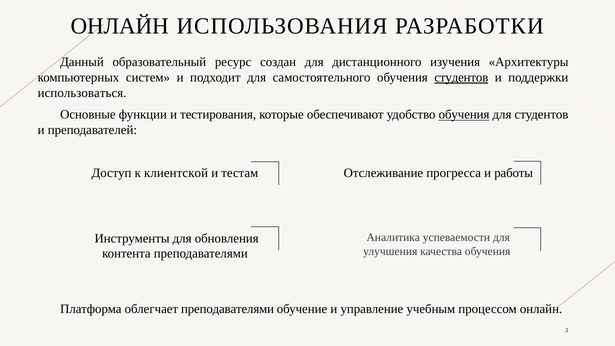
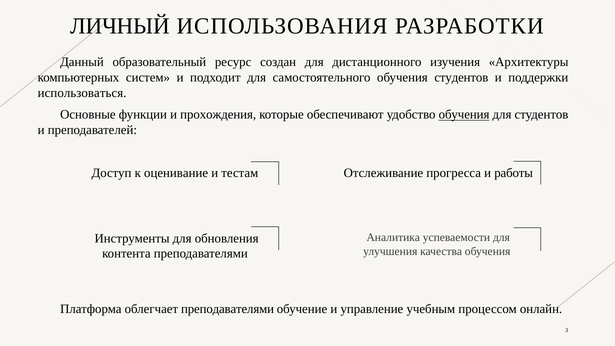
ОНЛАЙН at (120, 26): ОНЛАЙН -> ЛИЧНЫЙ
студентов at (461, 78) underline: present -> none
тестирования: тестирования -> прохождения
клиентской: клиентской -> оценивание
